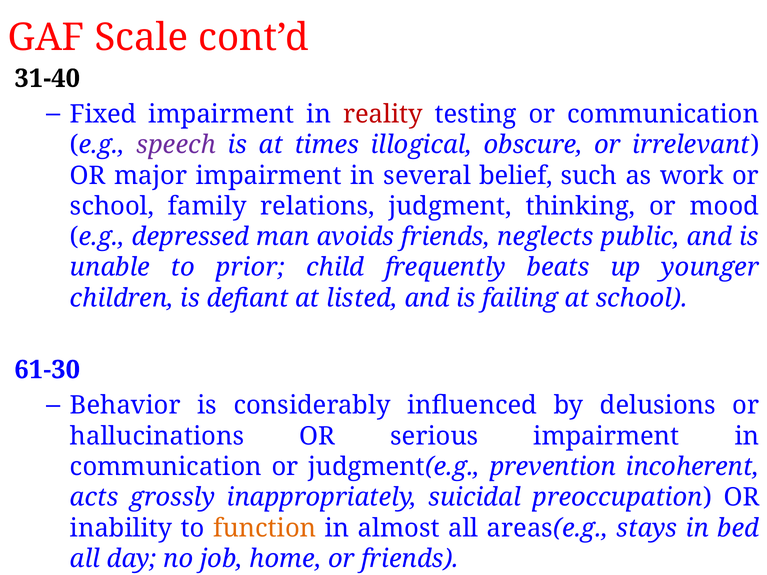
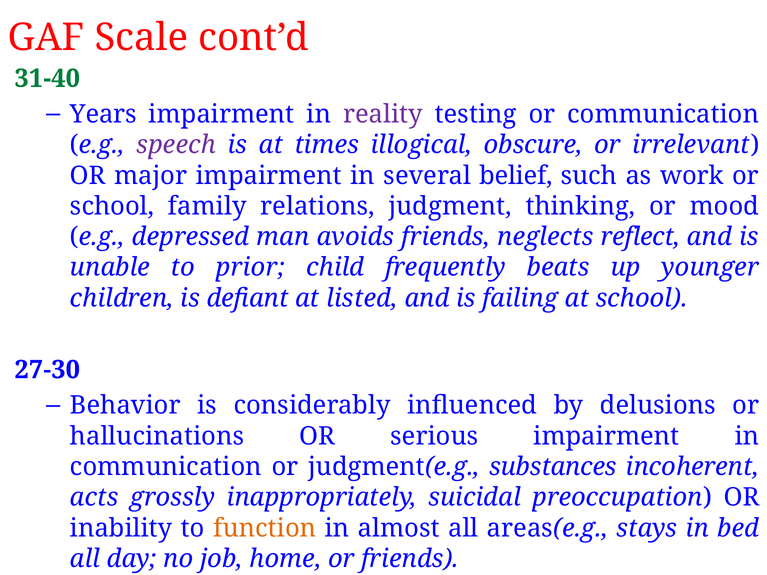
31-40 colour: black -> green
Fixed: Fixed -> Years
reality colour: red -> purple
public: public -> reflect
61-30: 61-30 -> 27-30
prevention: prevention -> substances
